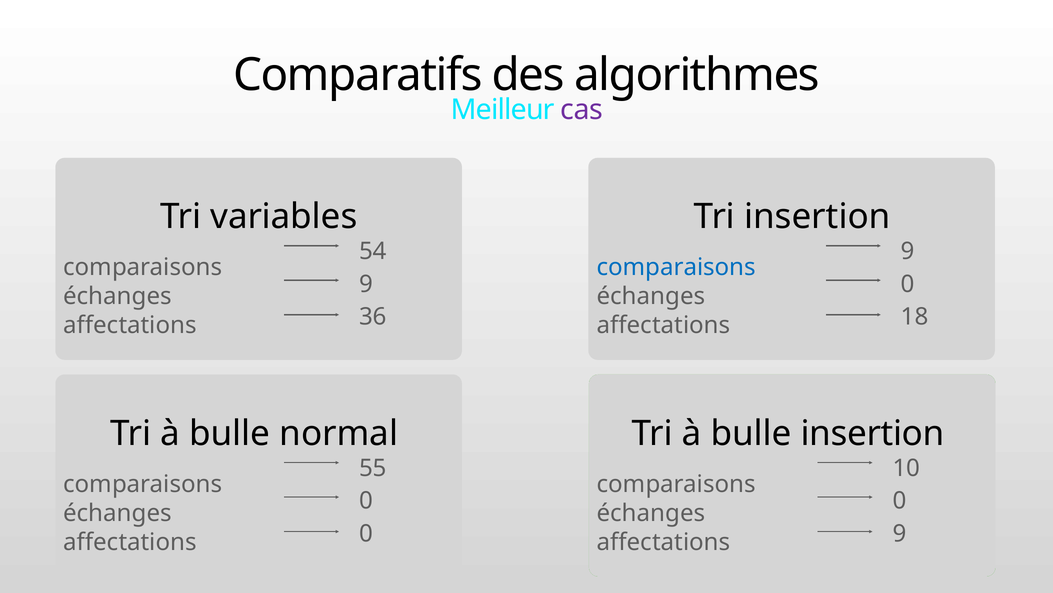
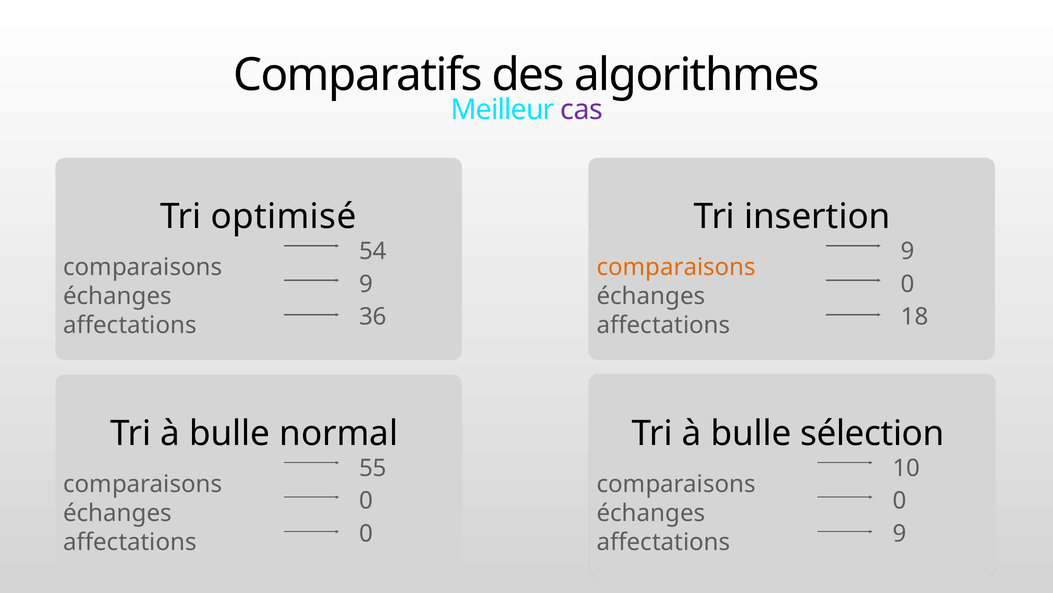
variables: variables -> optimisé
comparaisons at (676, 267) colour: blue -> orange
bulle insertion: insertion -> sélection
